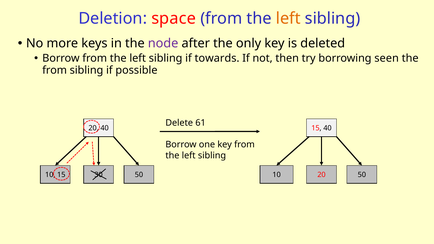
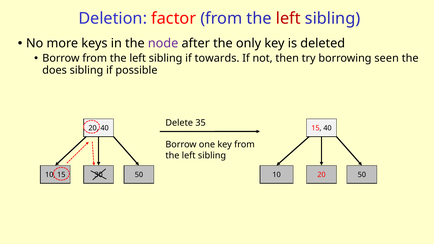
space: space -> factor
left at (288, 19) colour: orange -> red
from at (55, 70): from -> does
61: 61 -> 35
